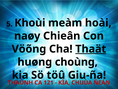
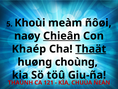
hoài: hoài -> ñôøi
Chieân underline: none -> present
Vöõng: Vöõng -> Khaép
